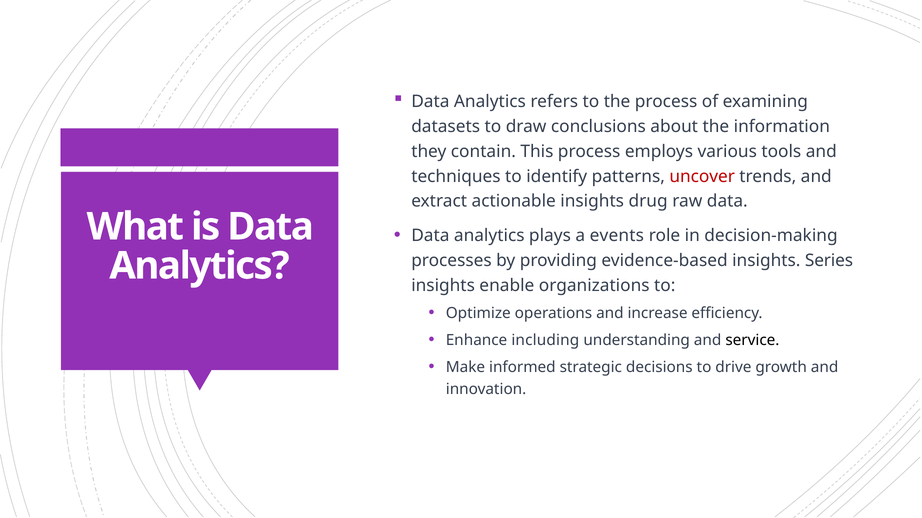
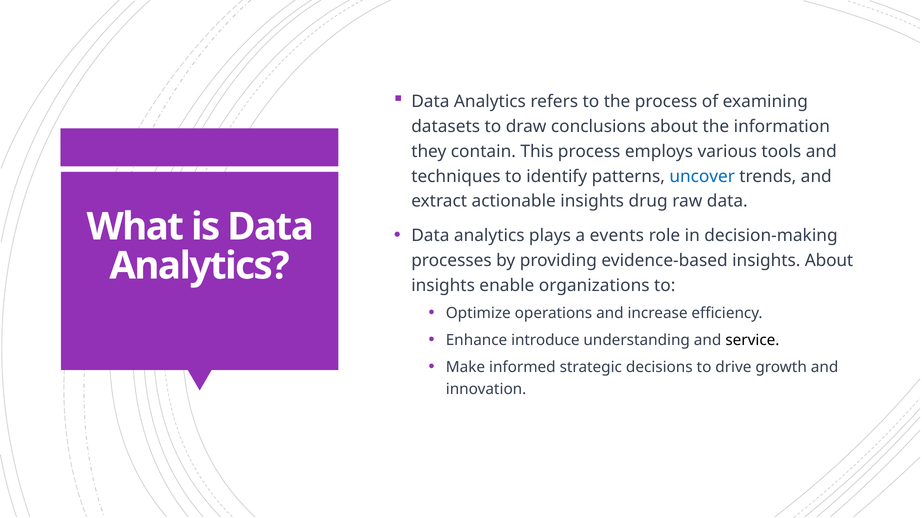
uncover colour: red -> blue
insights Series: Series -> About
including: including -> introduce
